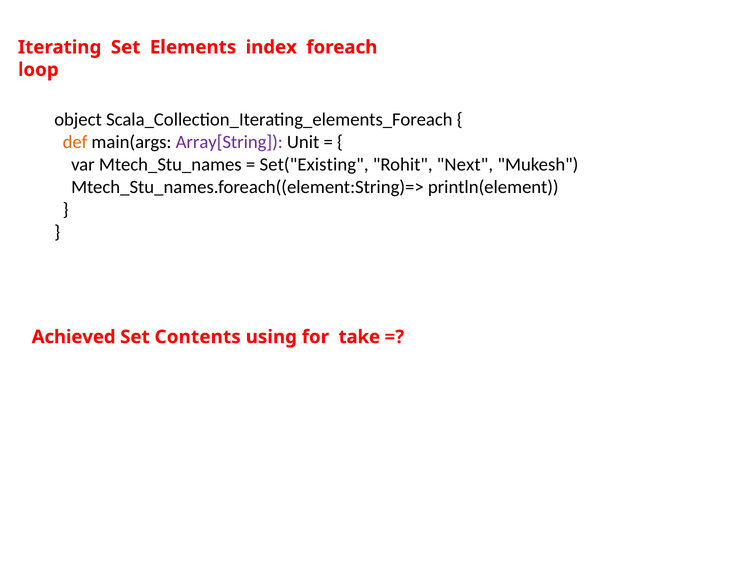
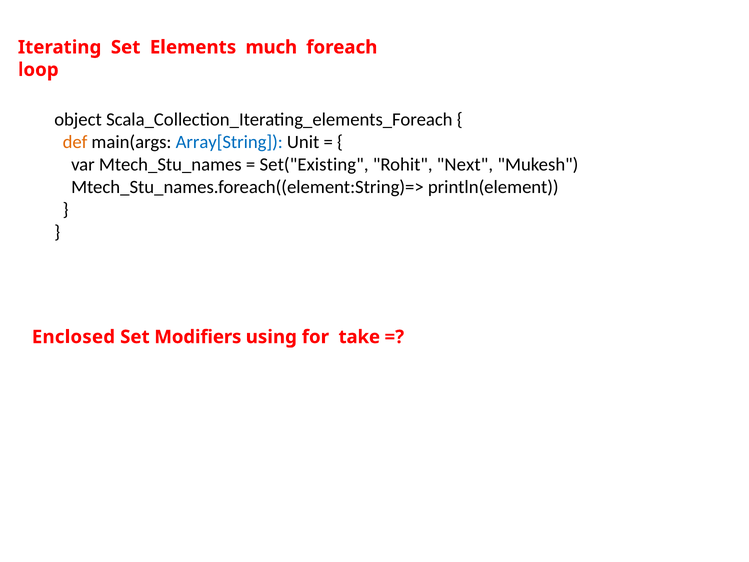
index: index -> much
Array[String colour: purple -> blue
Achieved: Achieved -> Enclosed
Contents: Contents -> Modifiers
